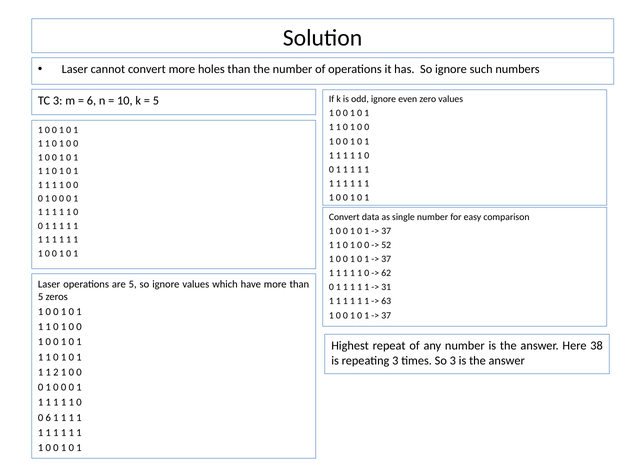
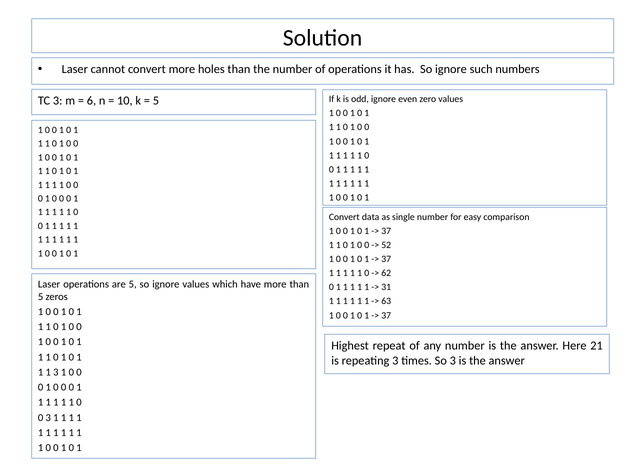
38: 38 -> 21
1 2: 2 -> 3
0 6: 6 -> 3
